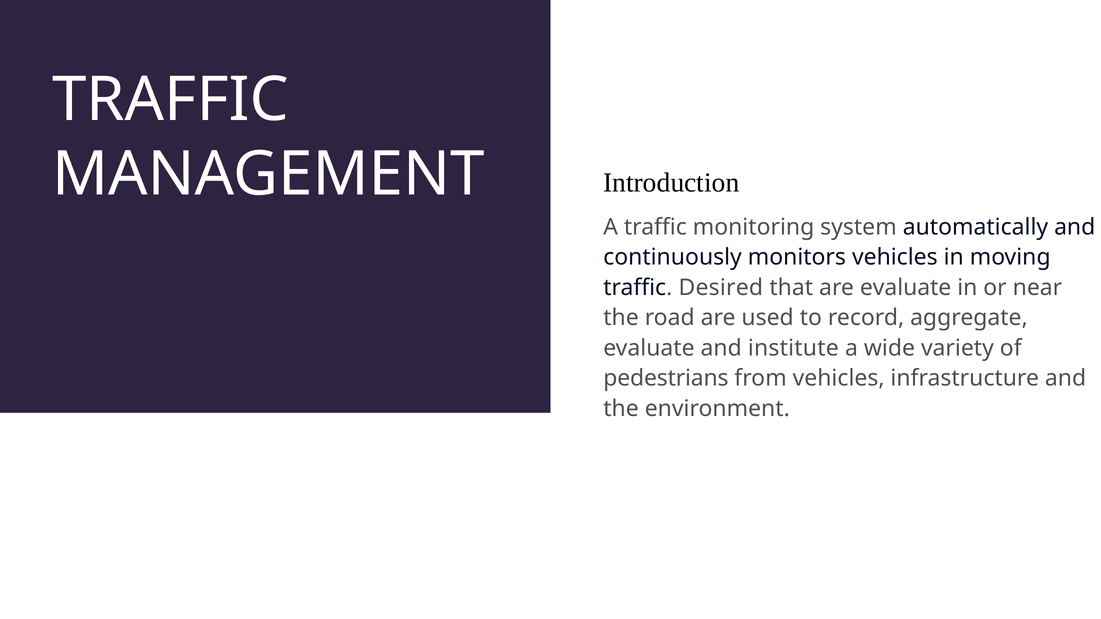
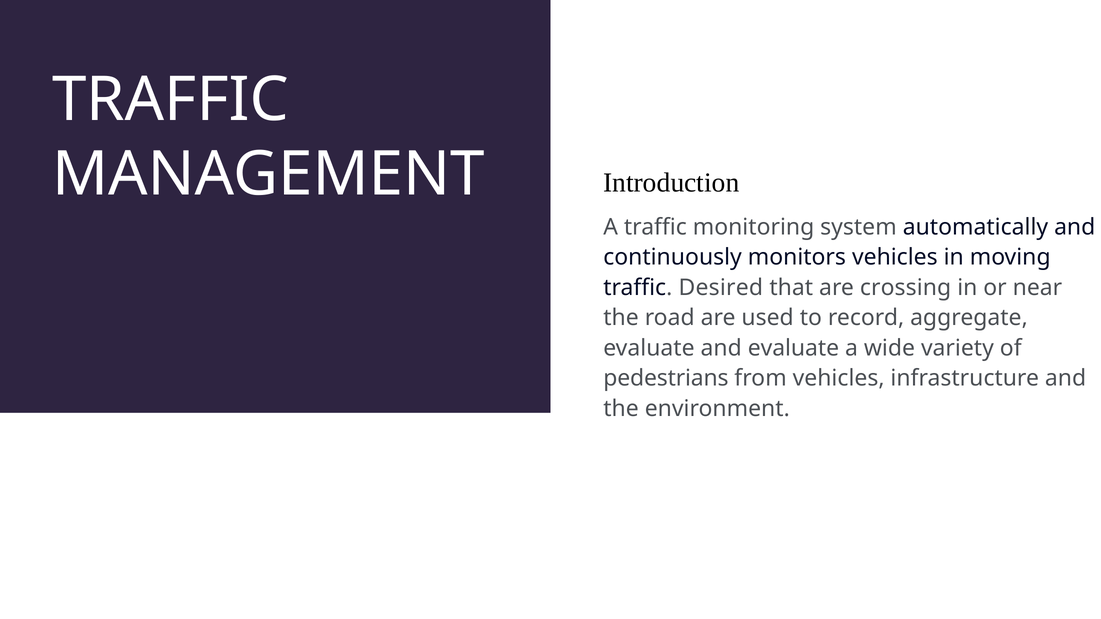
are evaluate: evaluate -> crossing
and institute: institute -> evaluate
